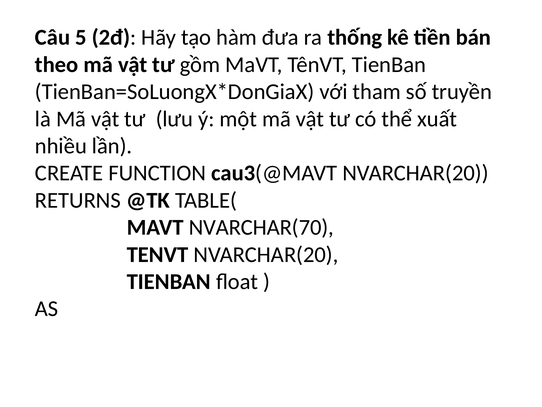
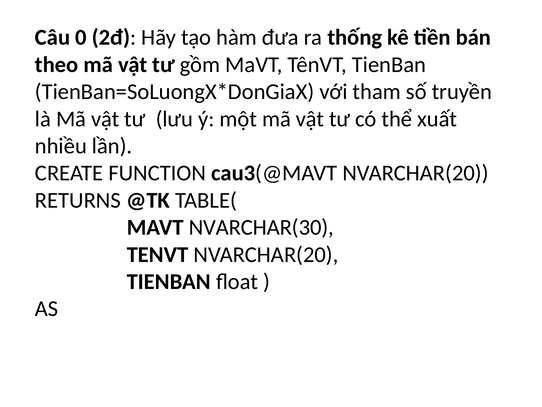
5: 5 -> 0
NVARCHAR(70: NVARCHAR(70 -> NVARCHAR(30
